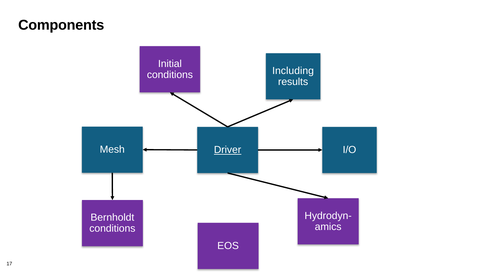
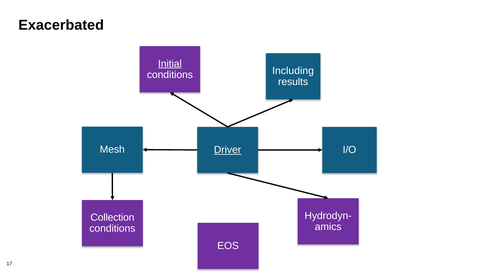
Components: Components -> Exacerbated
Initial underline: none -> present
Bernholdt: Bernholdt -> Collection
